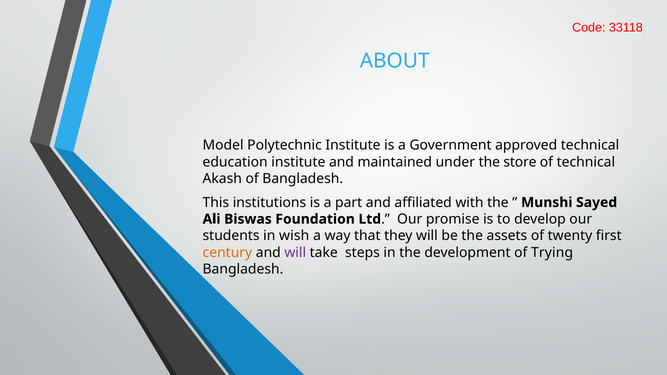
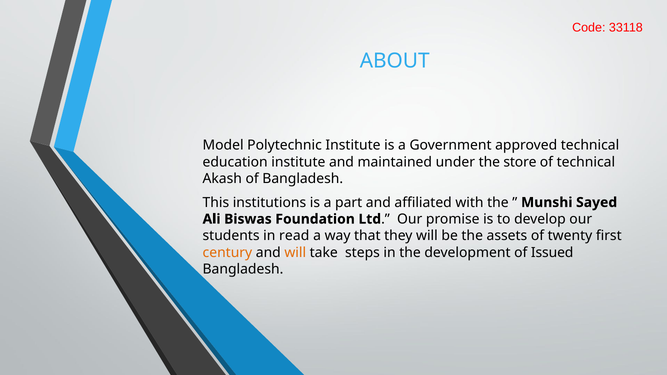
wish: wish -> read
will at (295, 253) colour: purple -> orange
Trying: Trying -> Issued
